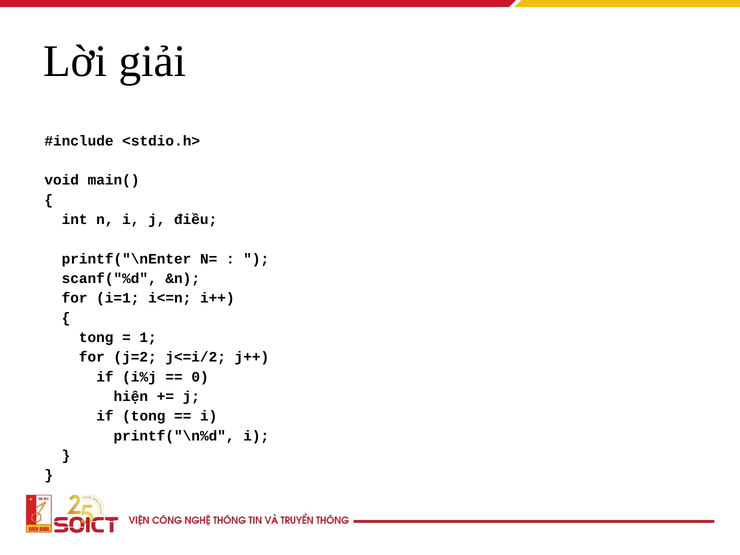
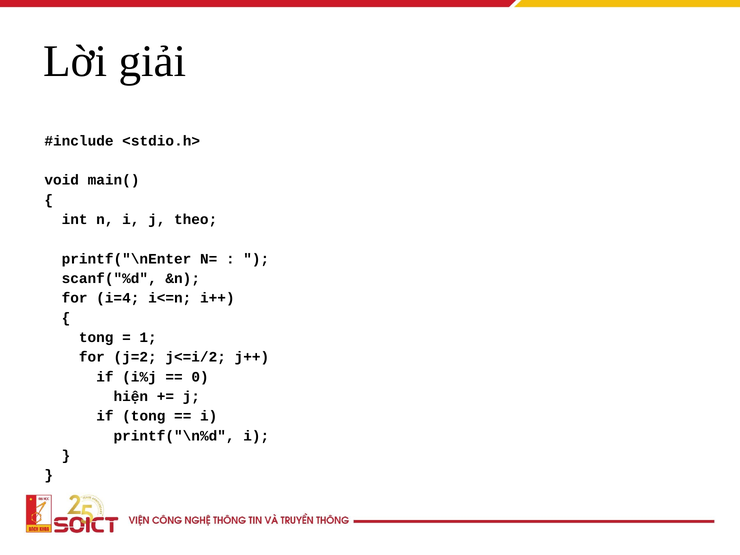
điều: điều -> theo
i=1: i=1 -> i=4
